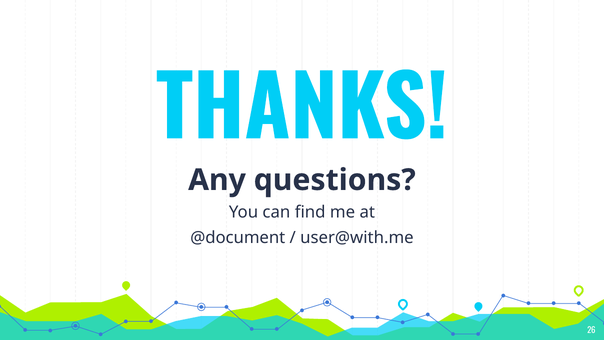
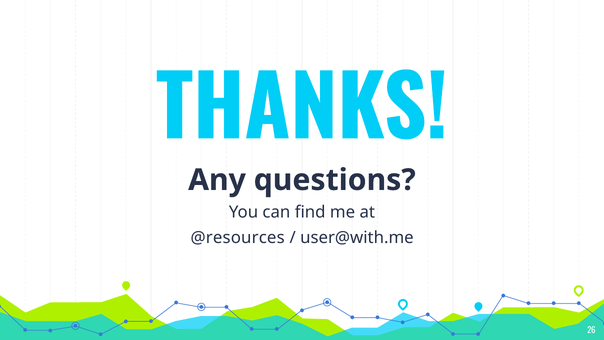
@document: @document -> @resources
